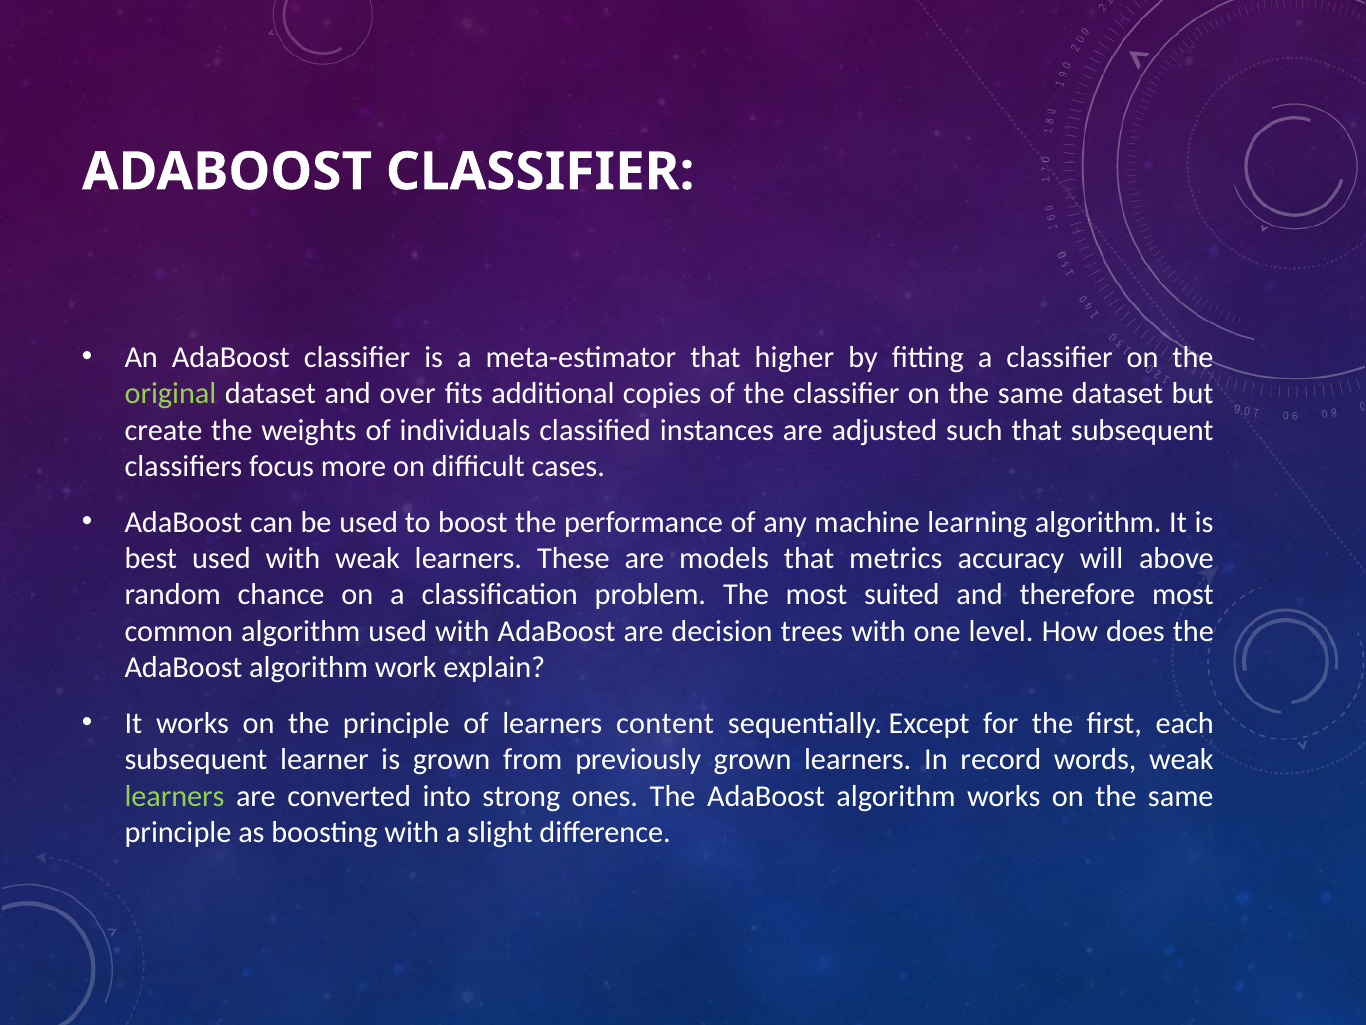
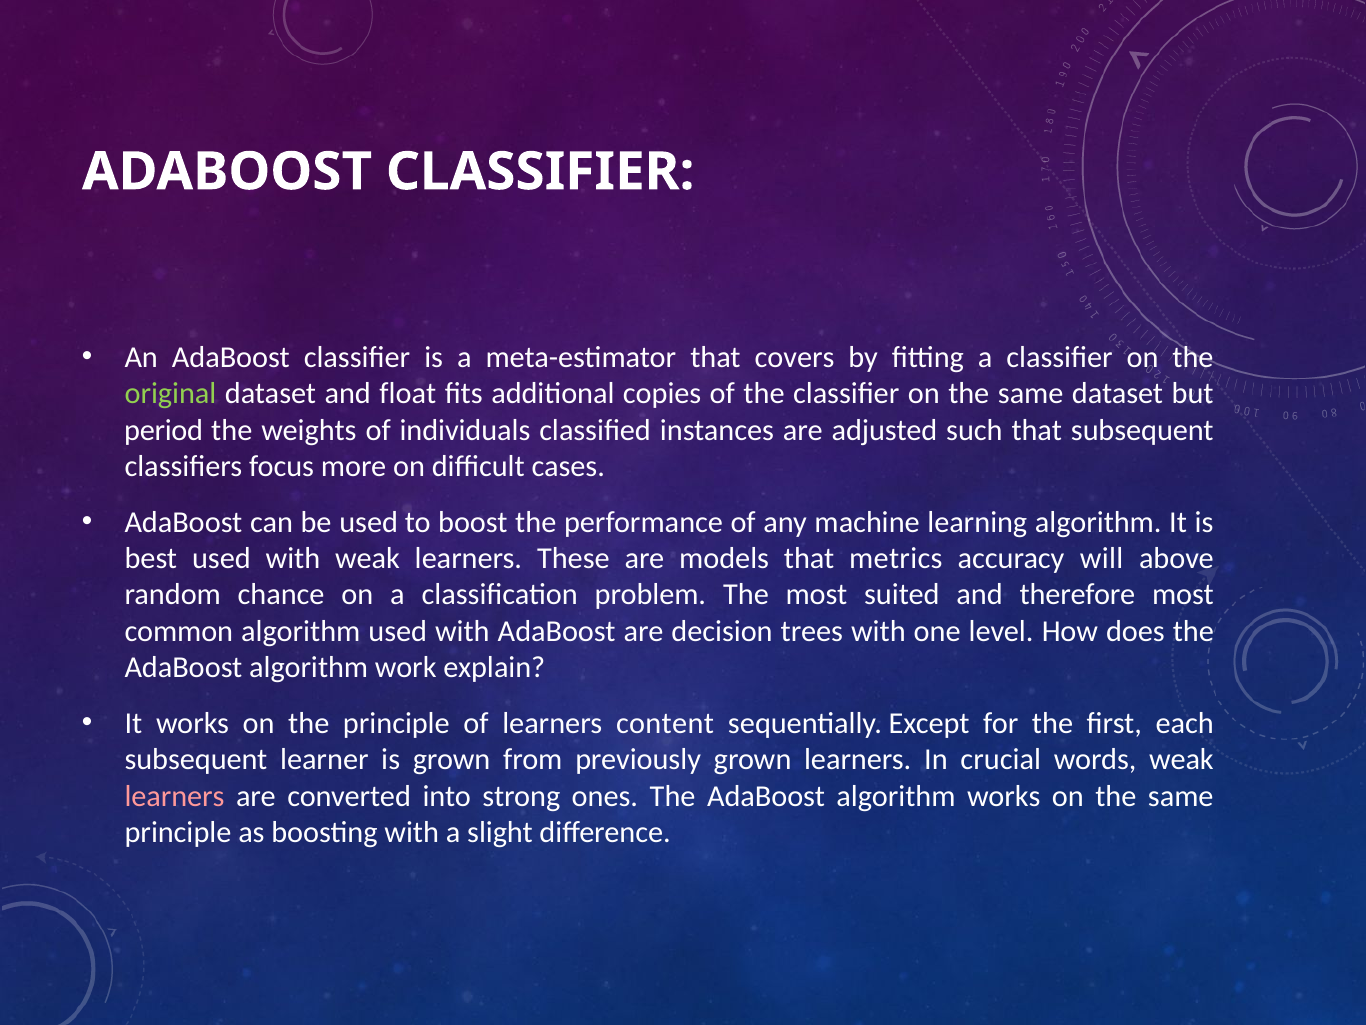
higher: higher -> covers
over: over -> float
create: create -> period
record: record -> crucial
learners at (175, 796) colour: light green -> pink
